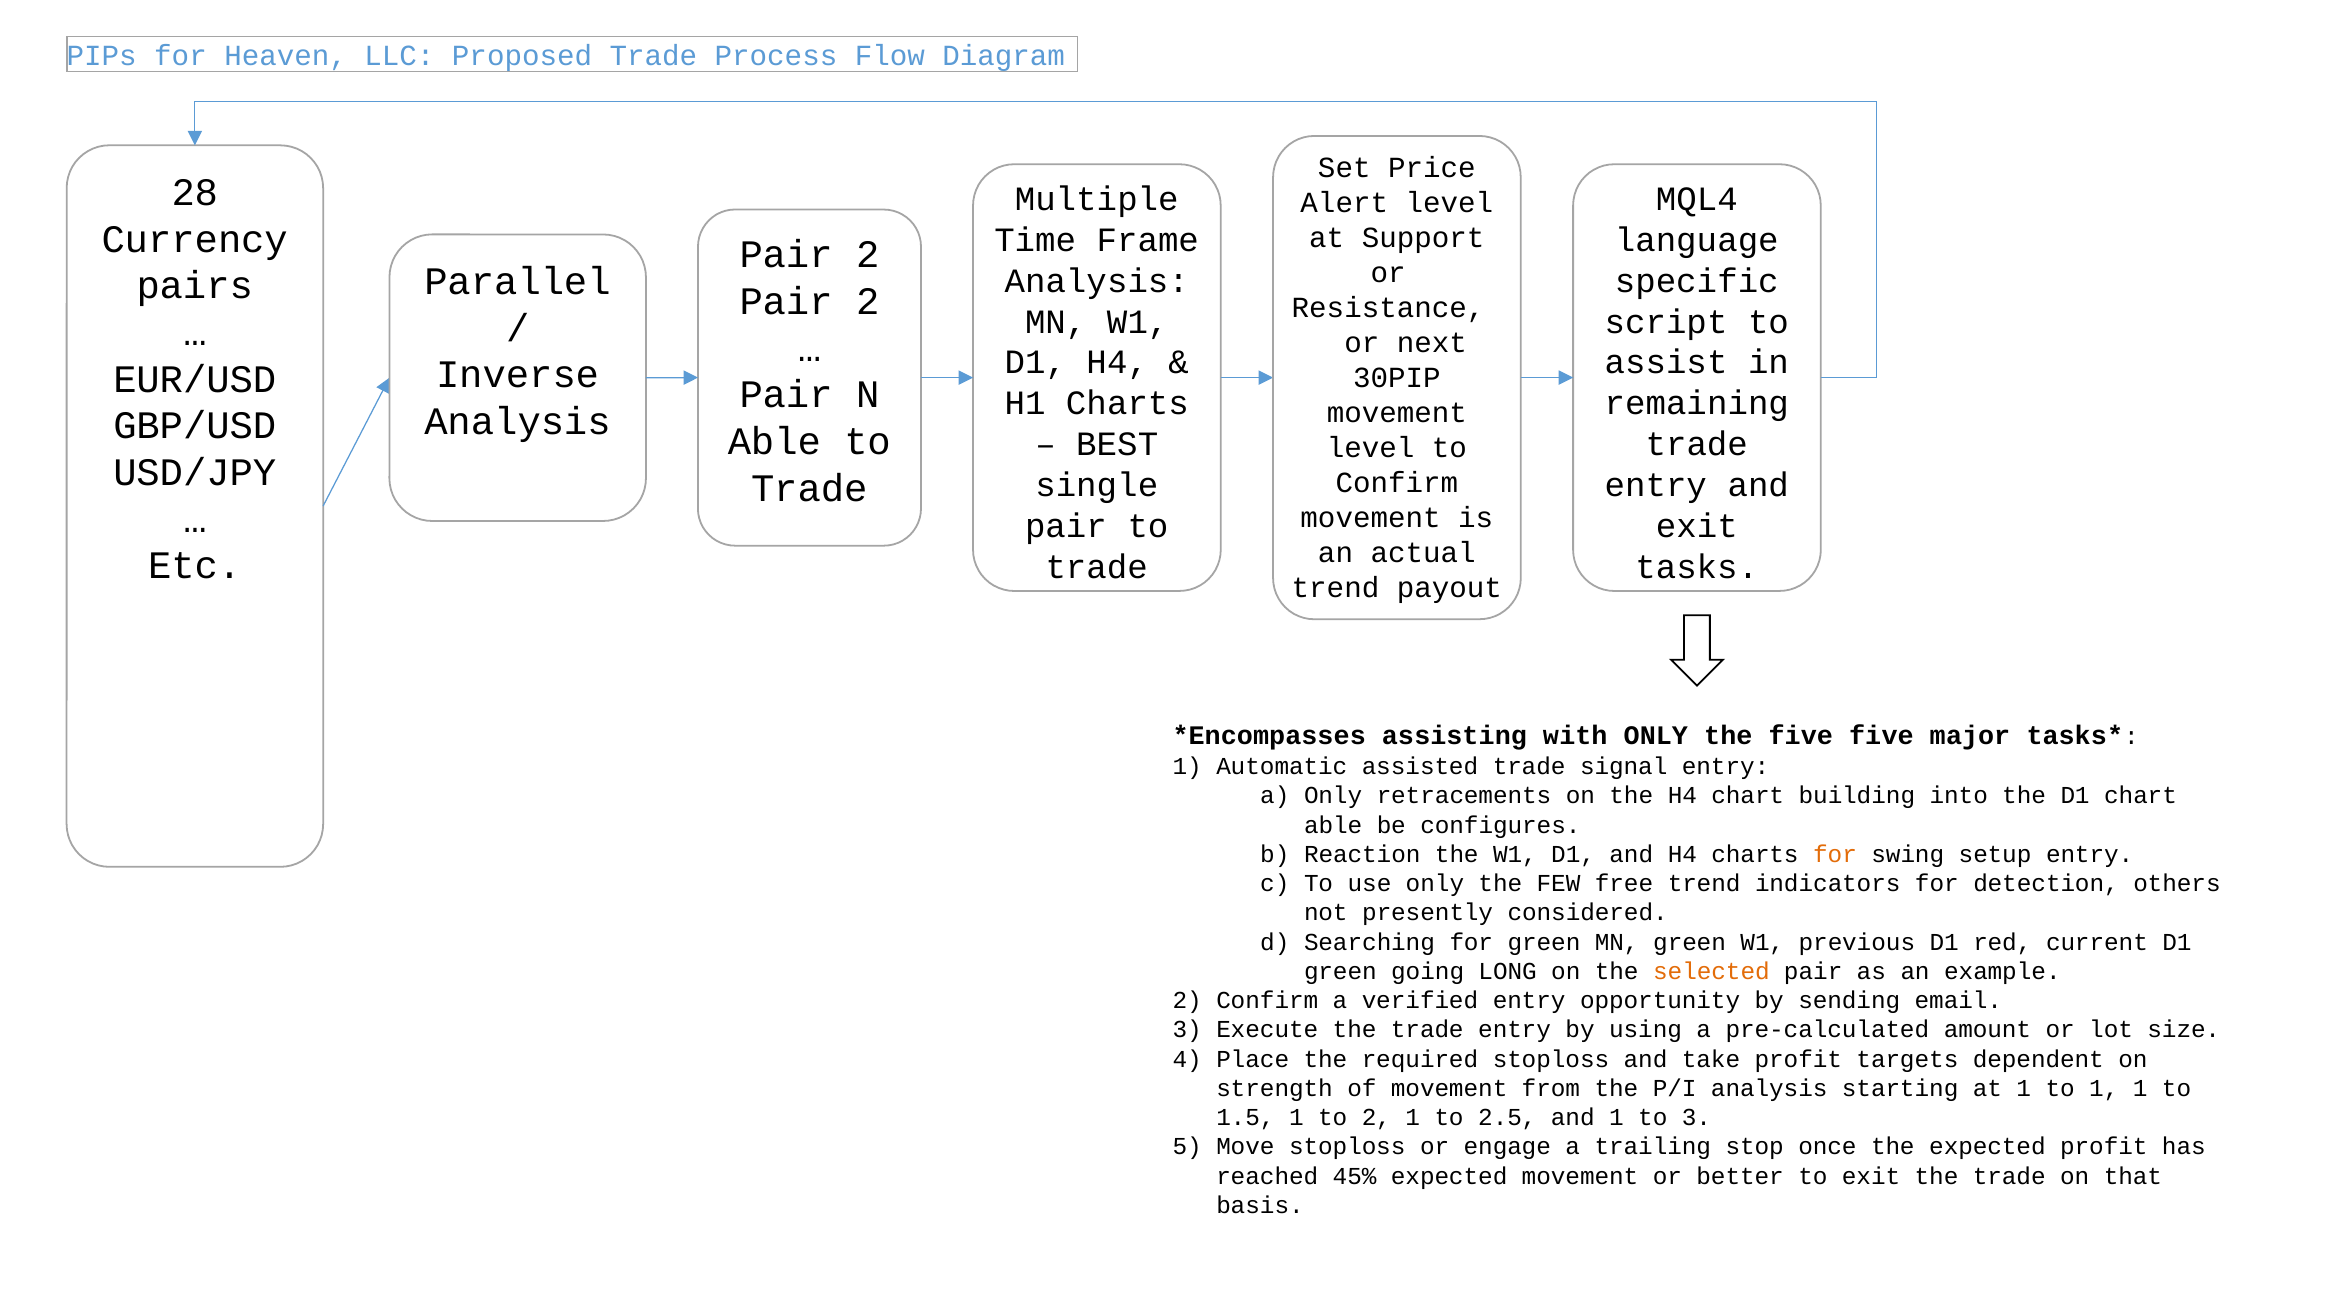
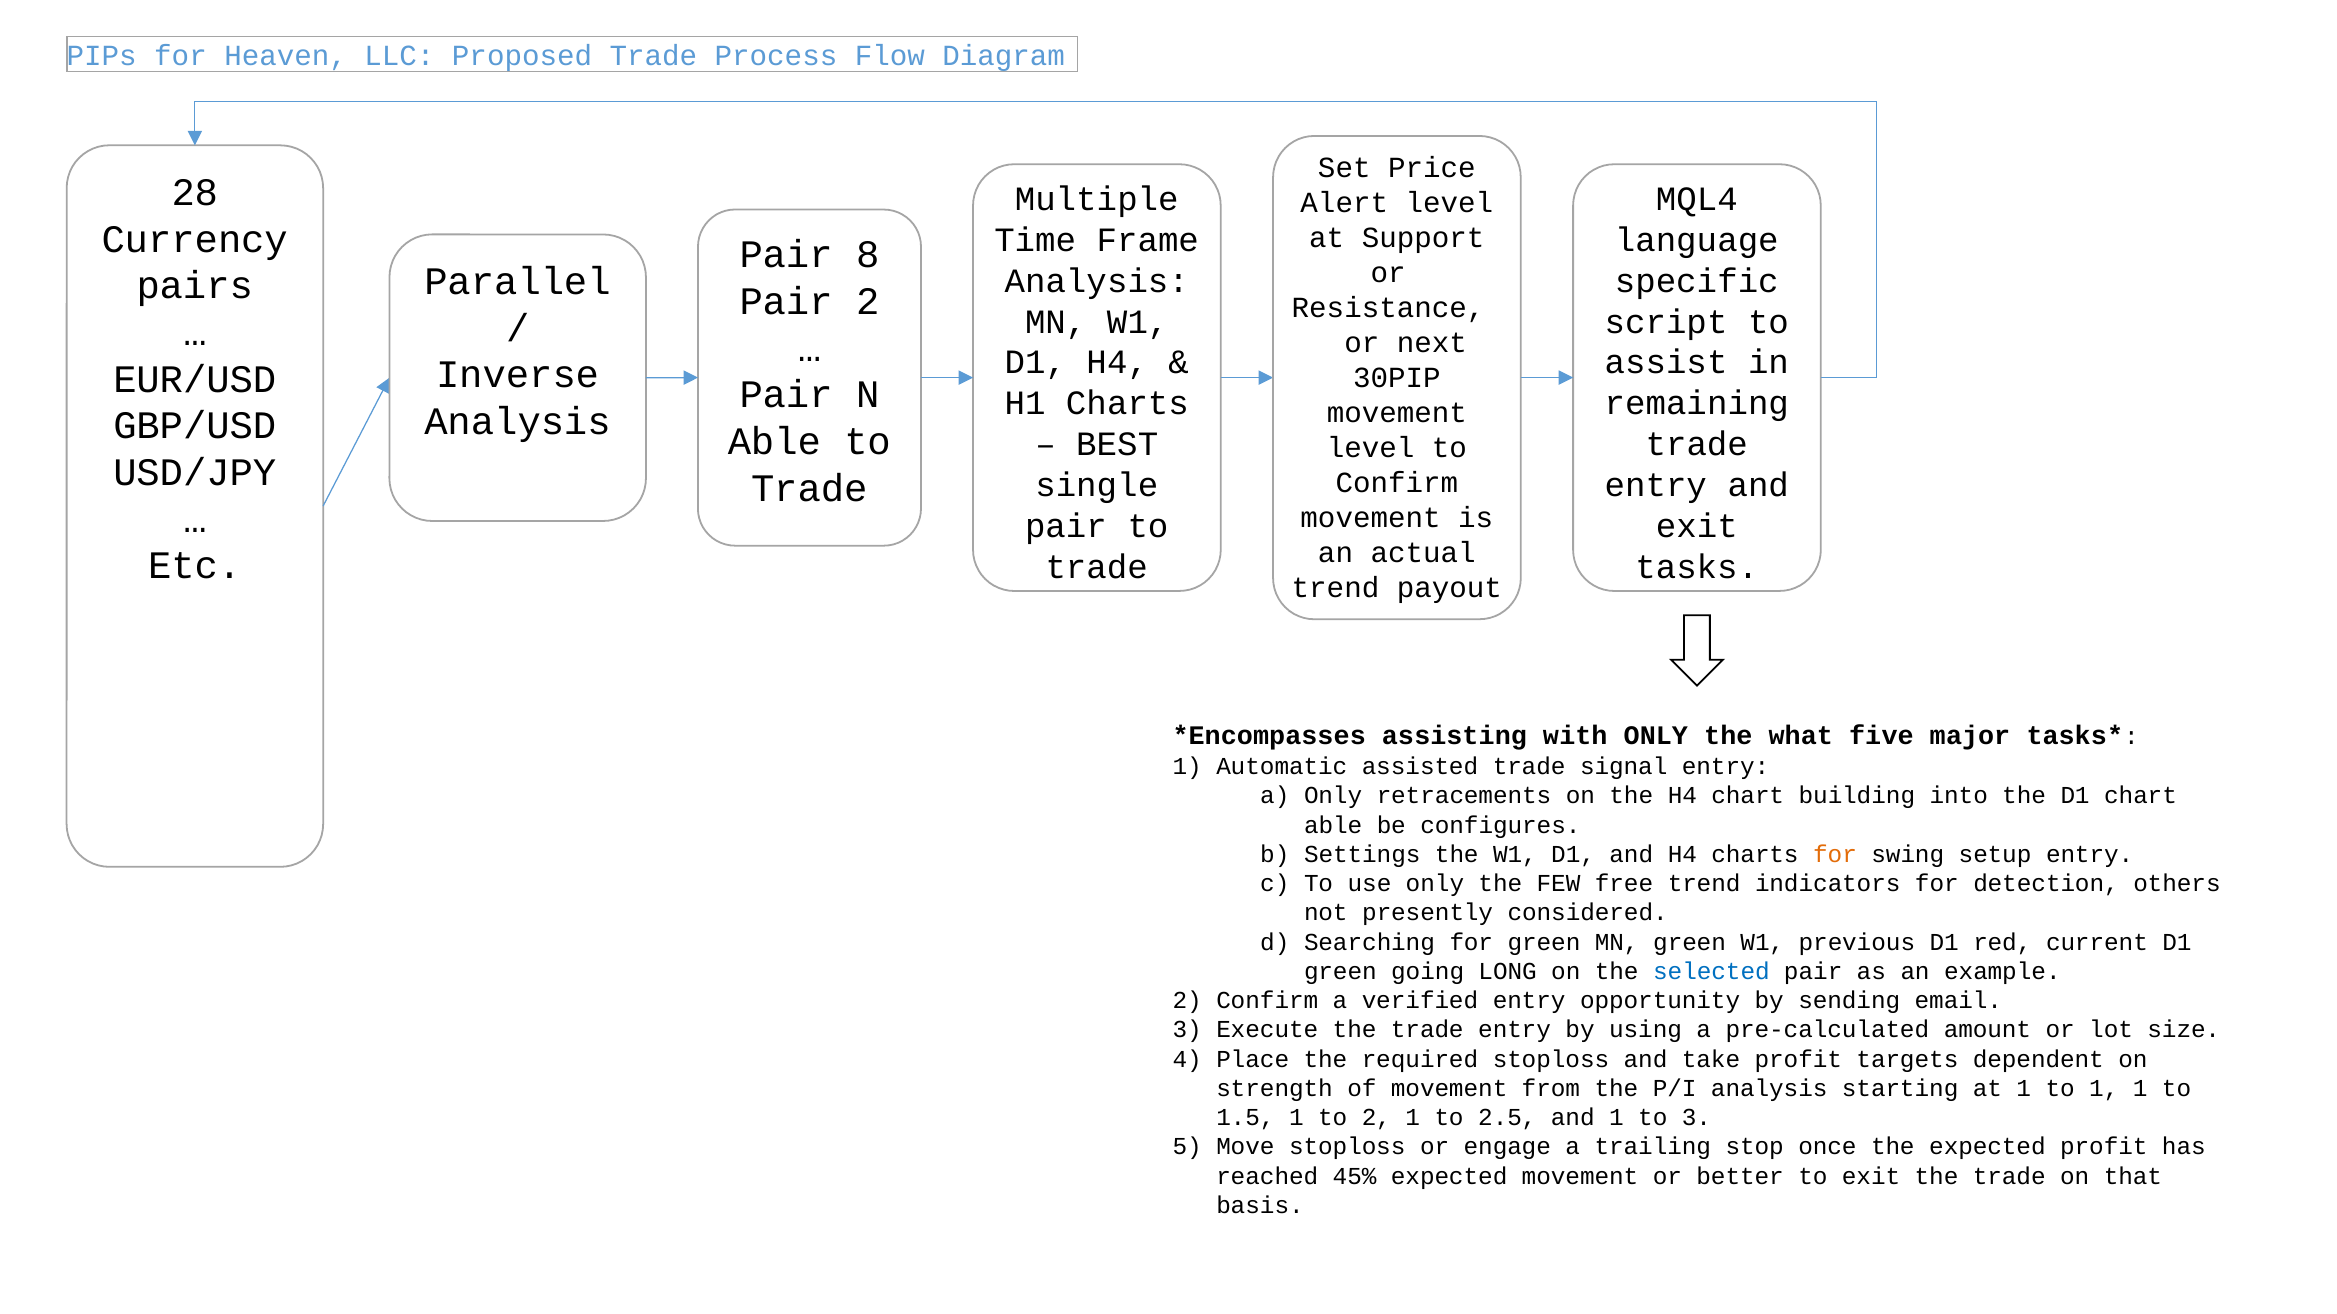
2 at (868, 255): 2 -> 8
the five: five -> what
Reaction: Reaction -> Settings
selected colour: orange -> blue
